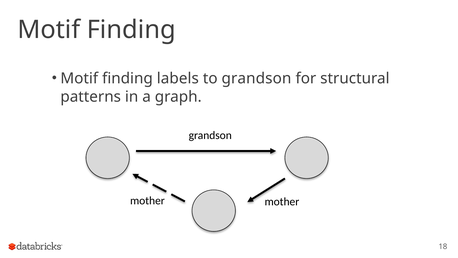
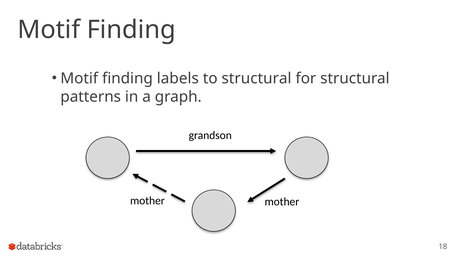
to grandson: grandson -> structural
